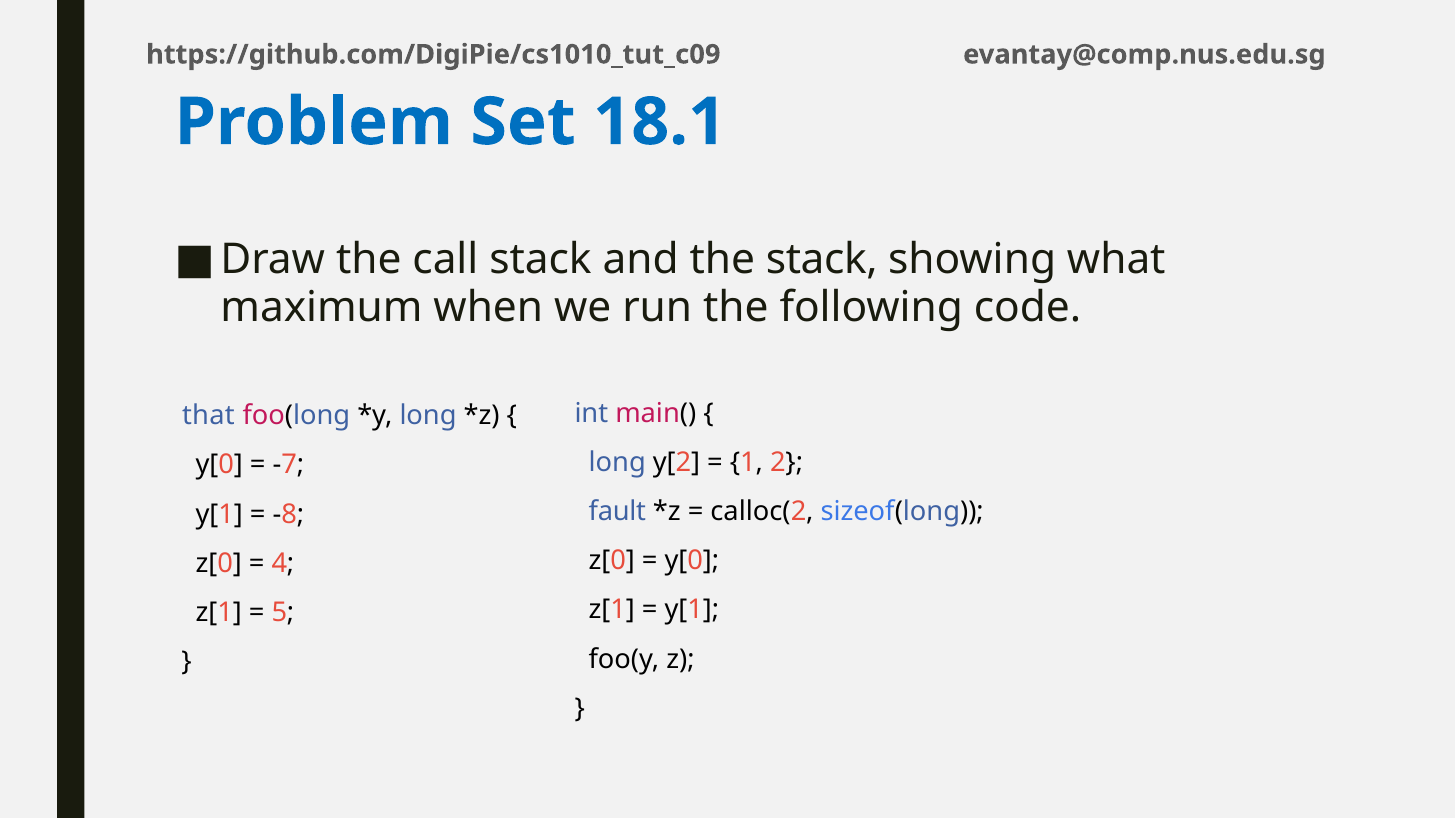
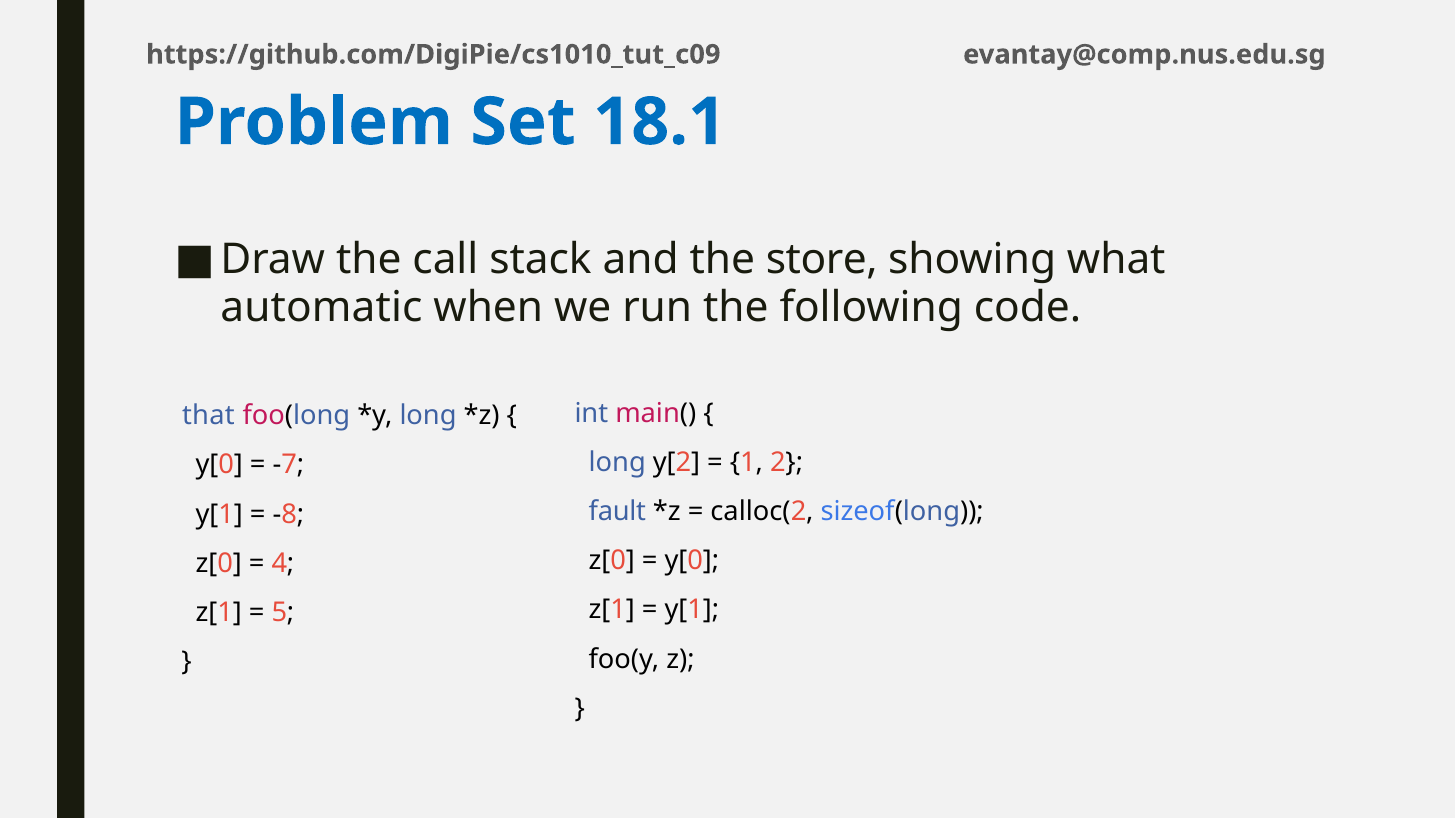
the stack: stack -> store
maximum: maximum -> automatic
